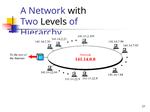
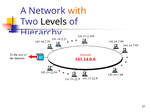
with colour: black -> orange
